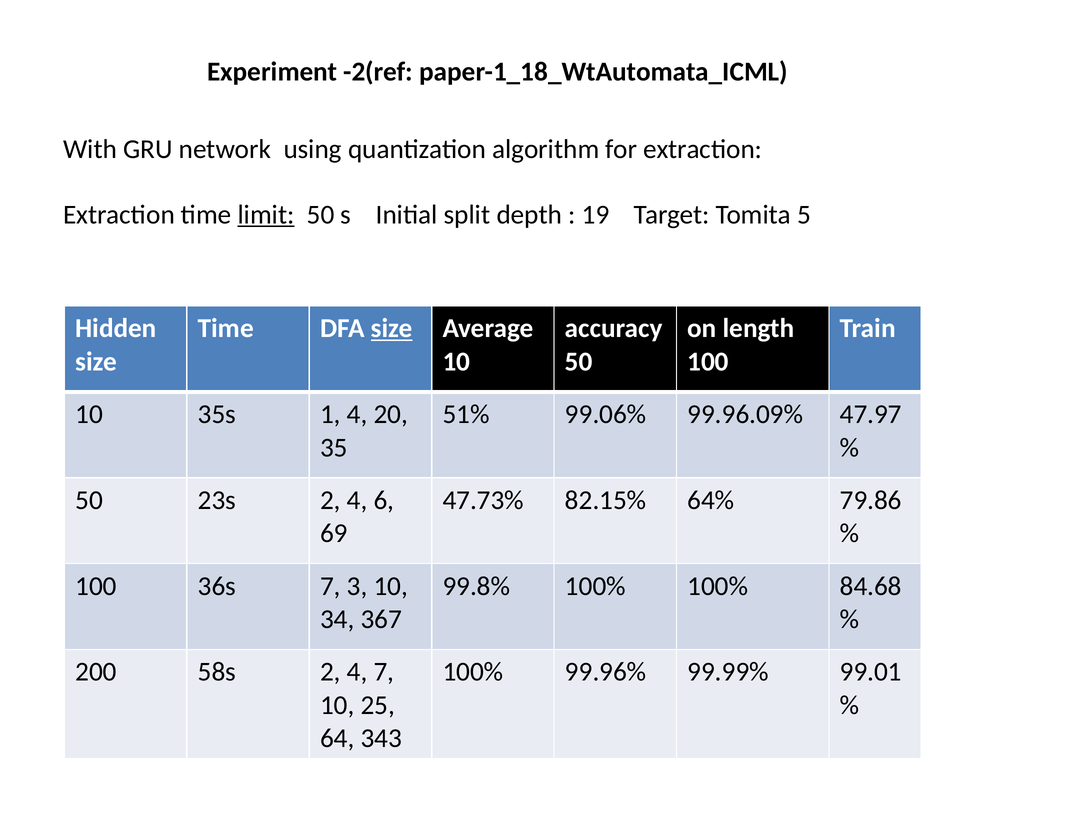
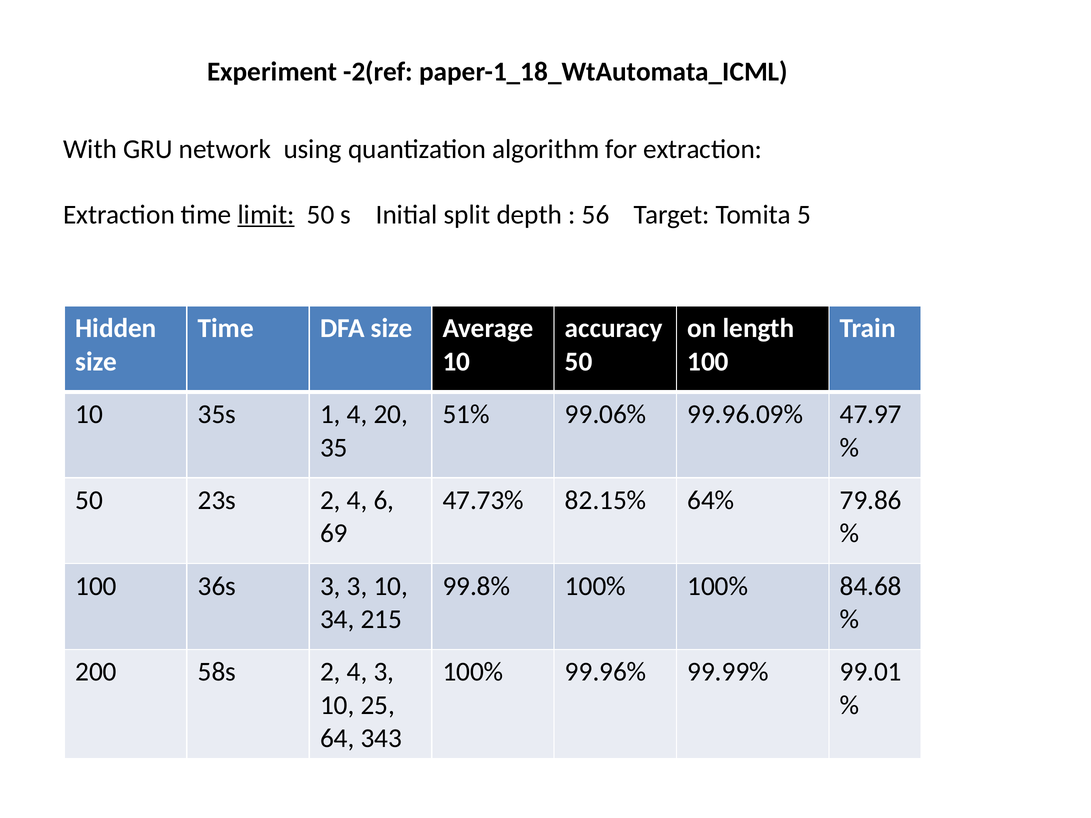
19: 19 -> 56
size at (392, 328) underline: present -> none
36s 7: 7 -> 3
367: 367 -> 215
4 7: 7 -> 3
